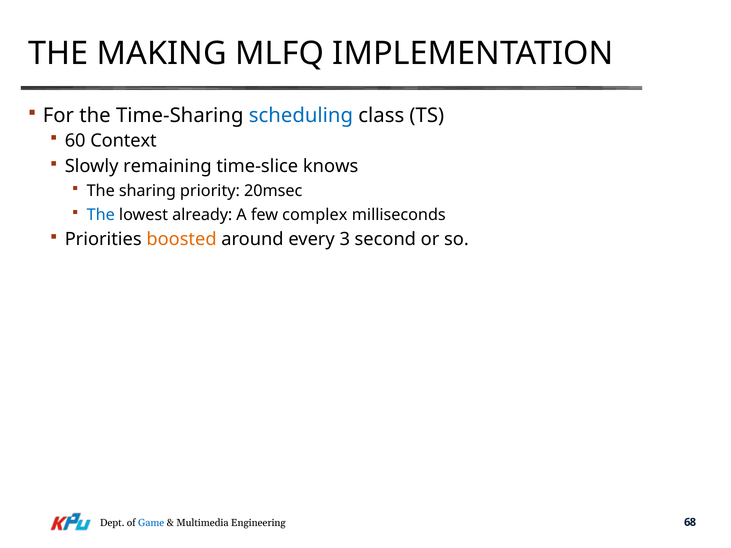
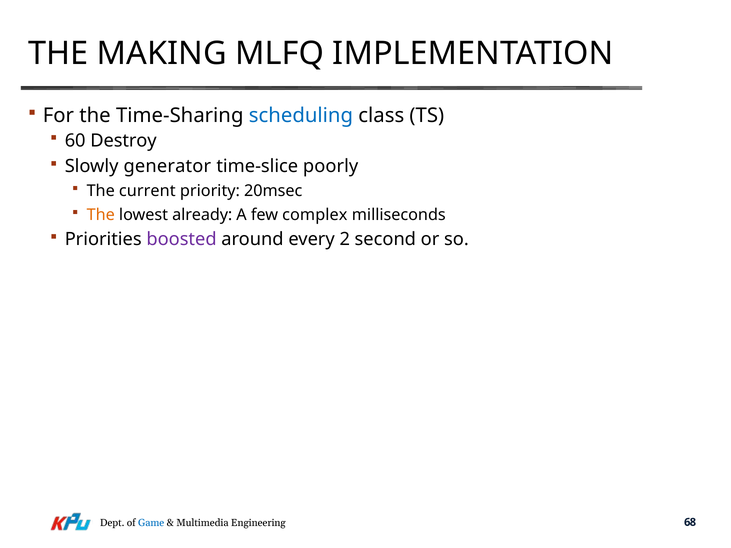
Context: Context -> Destroy
remaining: remaining -> generator
knows: knows -> poorly
sharing: sharing -> current
The at (101, 215) colour: blue -> orange
boosted colour: orange -> purple
3: 3 -> 2
